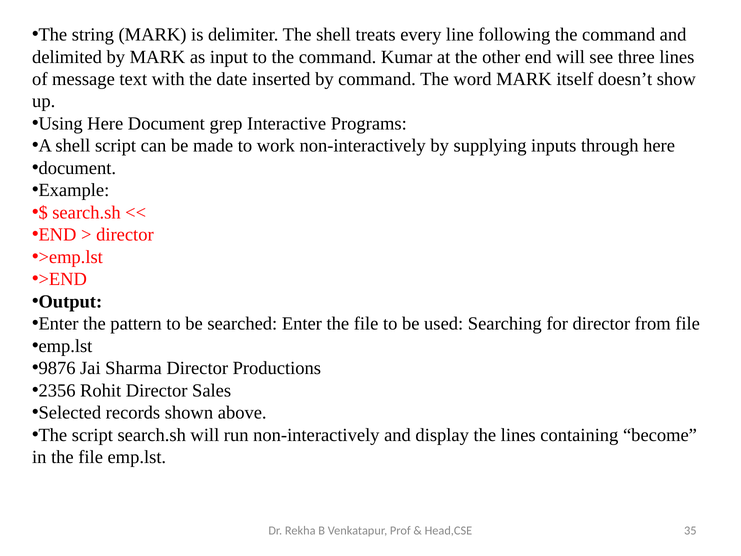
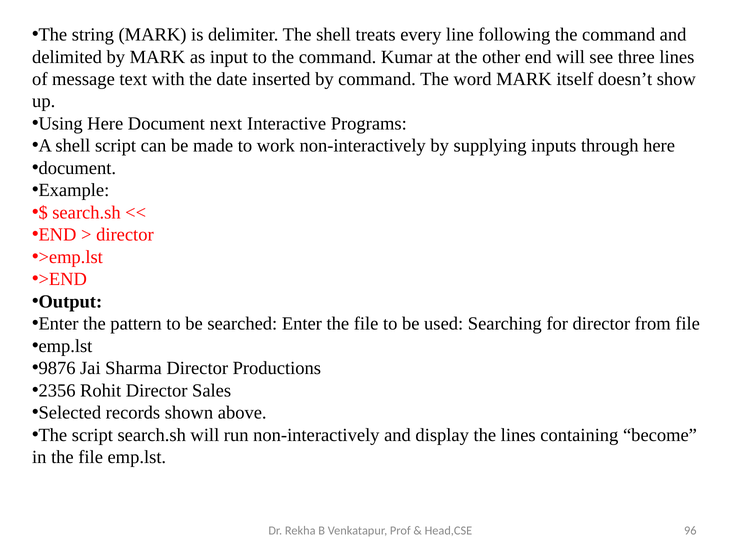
grep: grep -> next
35: 35 -> 96
